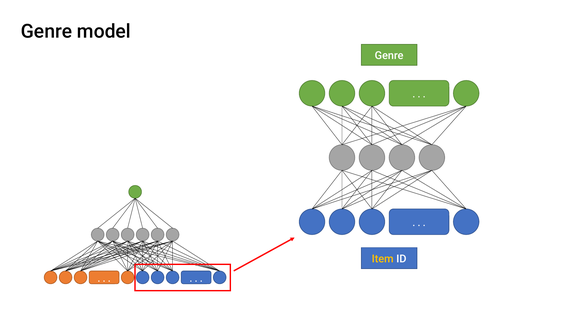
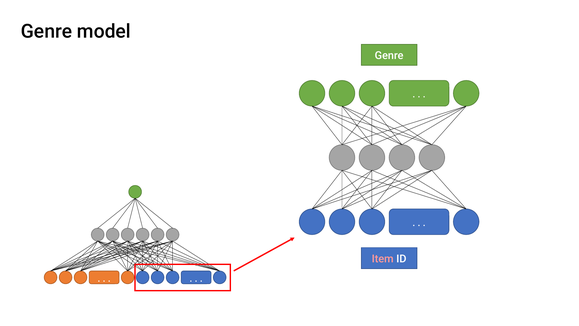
Item colour: yellow -> pink
